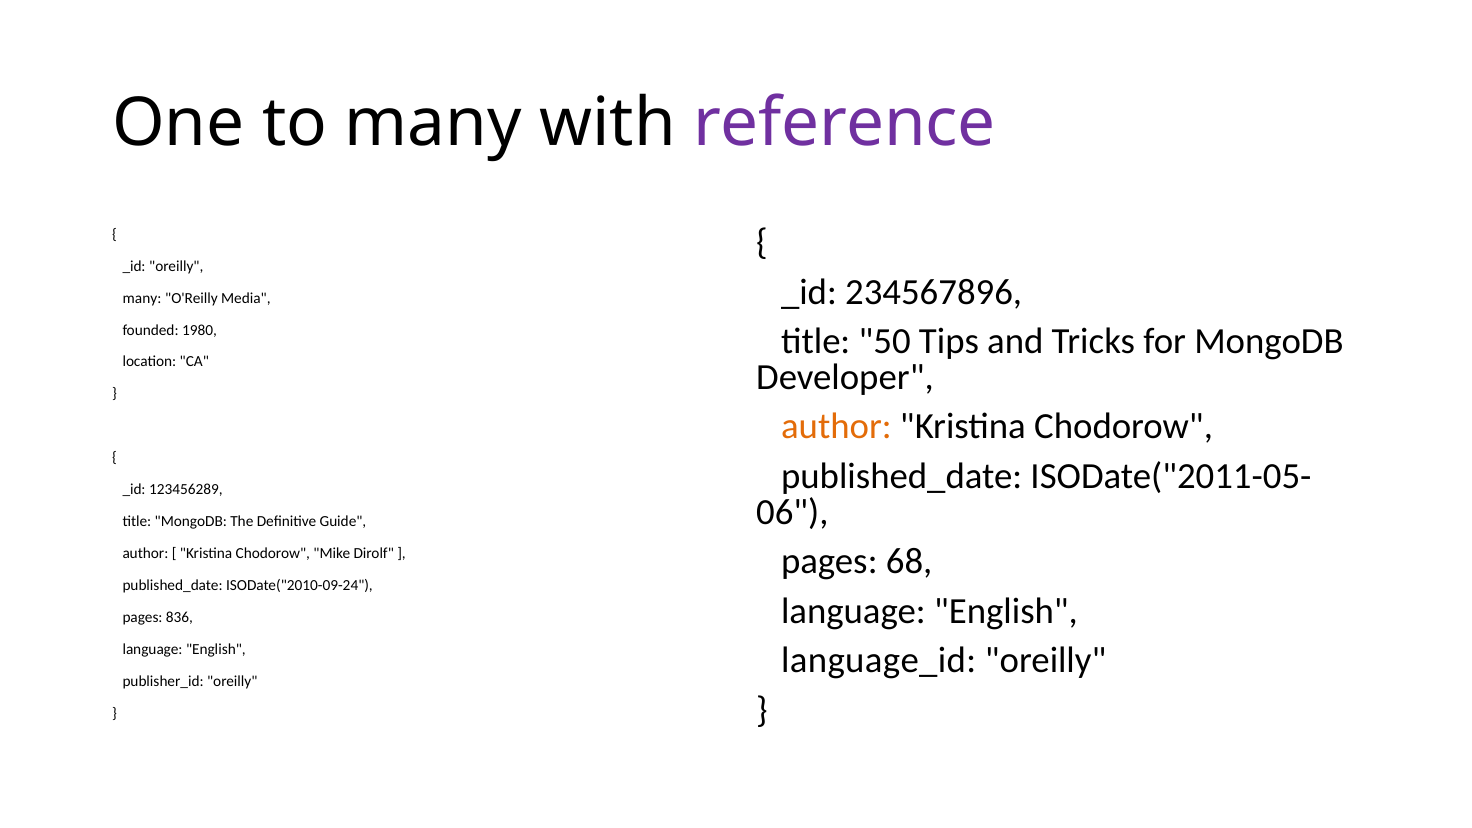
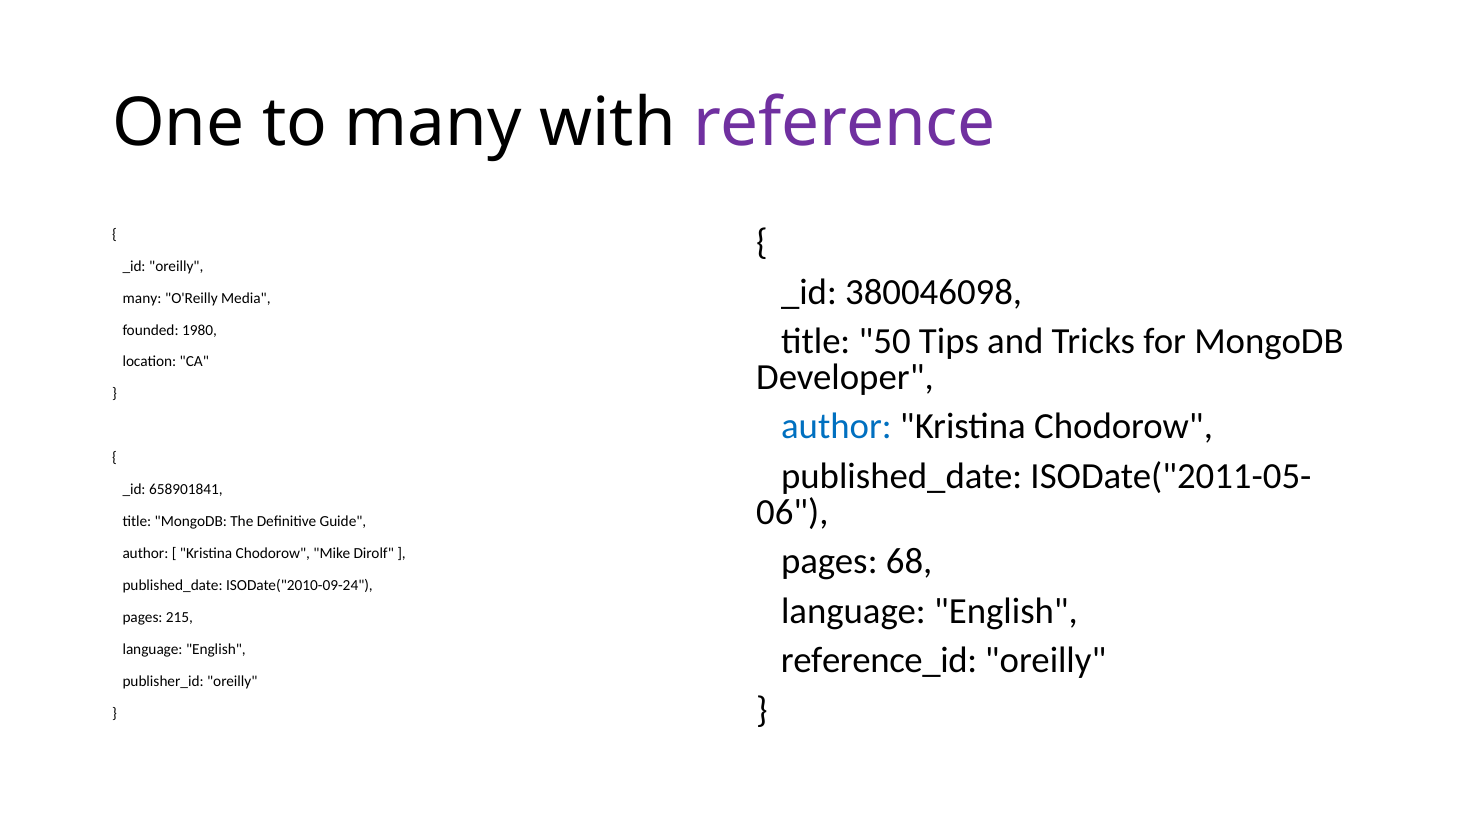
234567896: 234567896 -> 380046098
author at (836, 427) colour: orange -> blue
123456289: 123456289 -> 658901841
836: 836 -> 215
language_id: language_id -> reference_id
